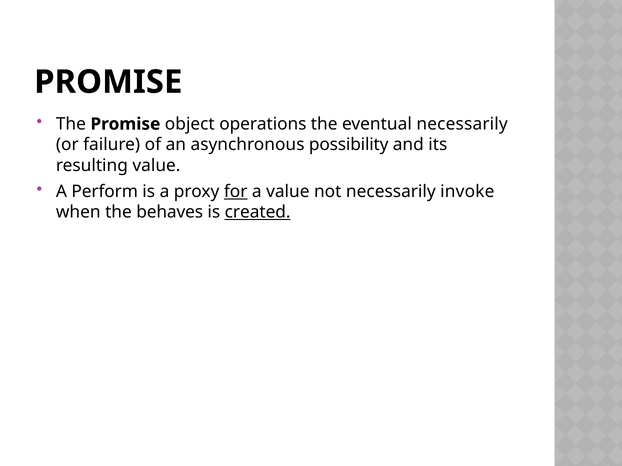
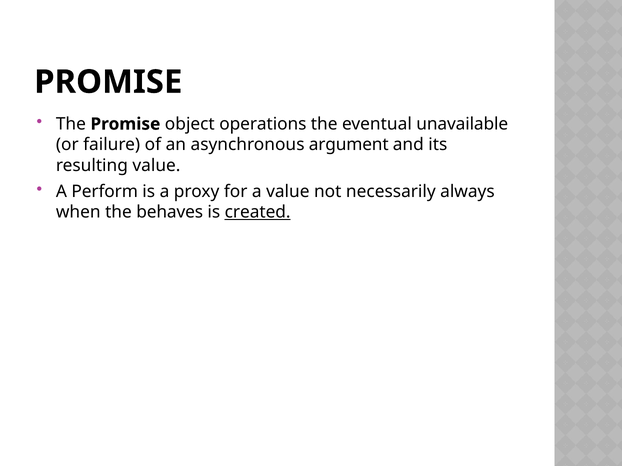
eventual necessarily: necessarily -> unavailable
possibility: possibility -> argument
for underline: present -> none
invoke: invoke -> always
